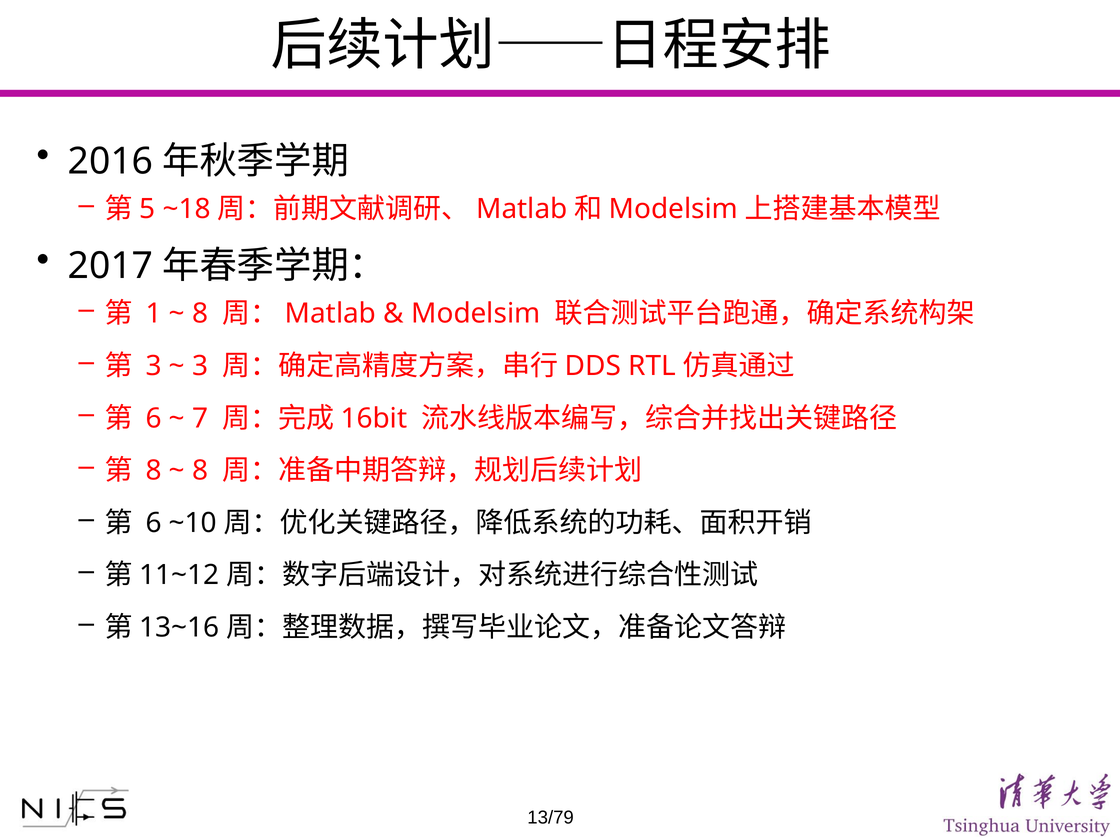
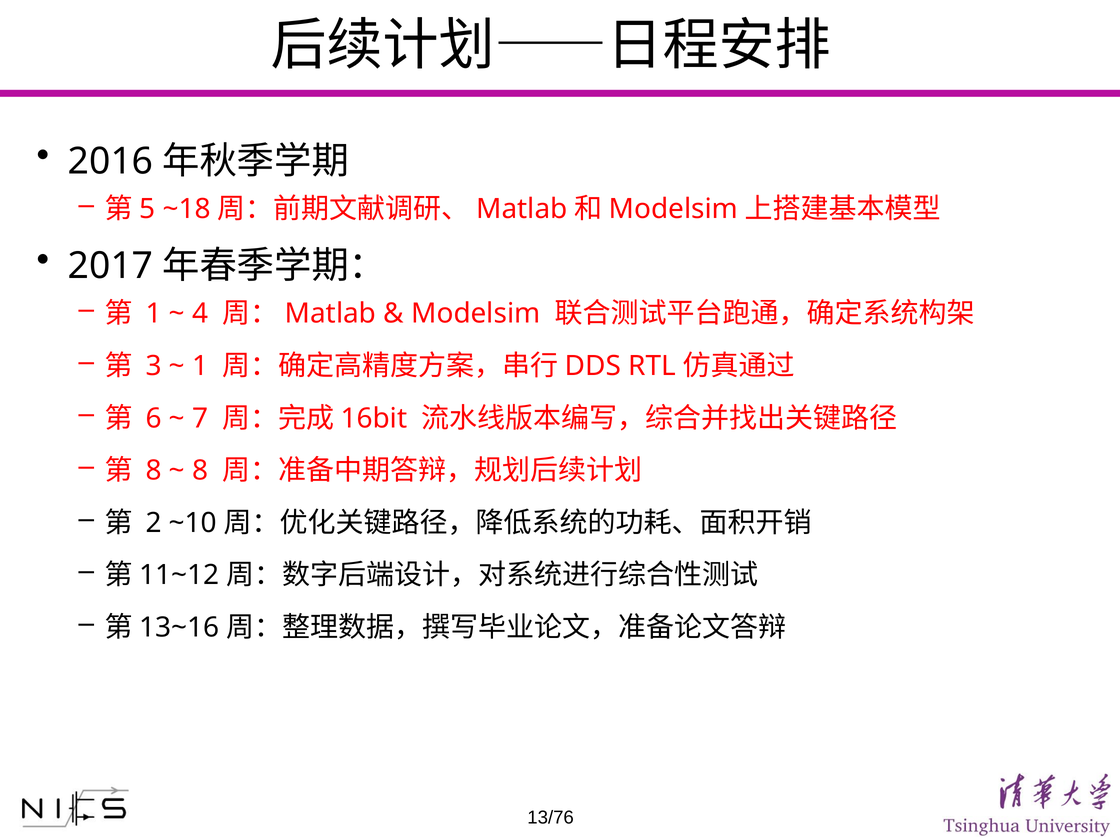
8 at (200, 314): 8 -> 4
3 at (200, 366): 3 -> 1
6 at (154, 523): 6 -> 2
13/79: 13/79 -> 13/76
